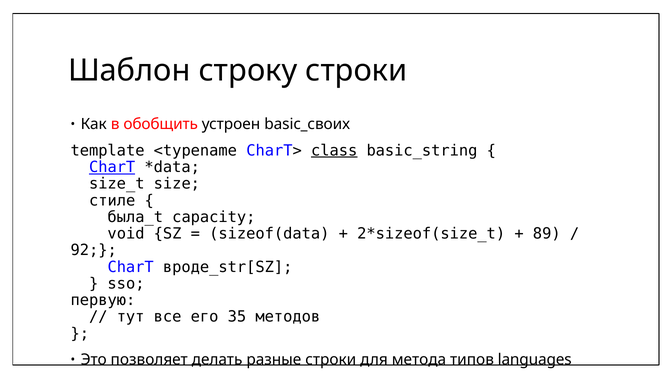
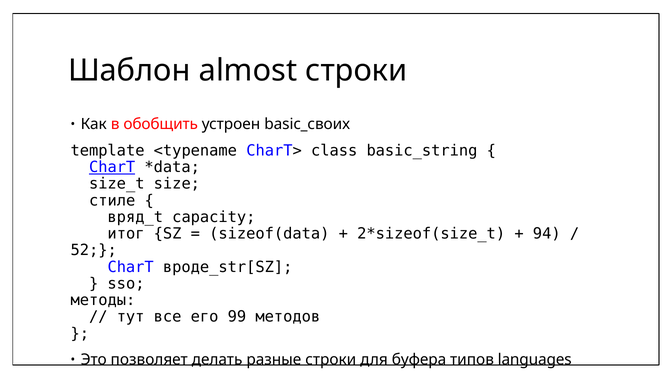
строку: строку -> almost
class underline: present -> none
была_t: была_t -> вряд_t
void: void -> итог
89: 89 -> 94
92: 92 -> 52
первую: первую -> методы
35: 35 -> 99
метода: метода -> буфера
